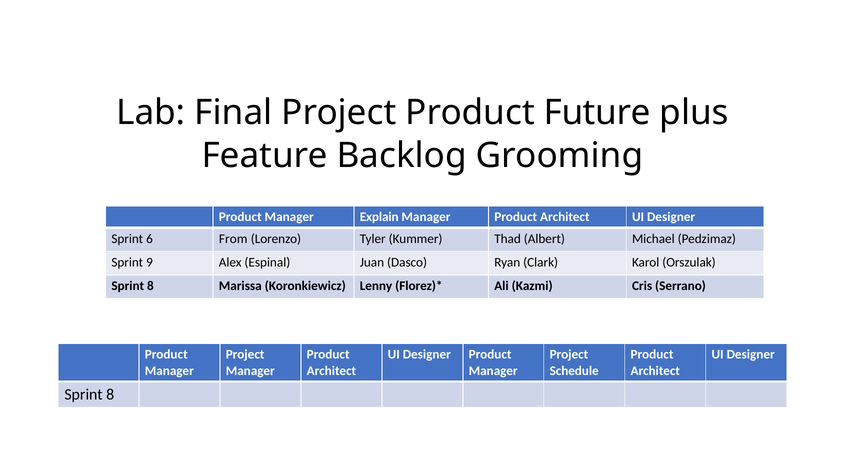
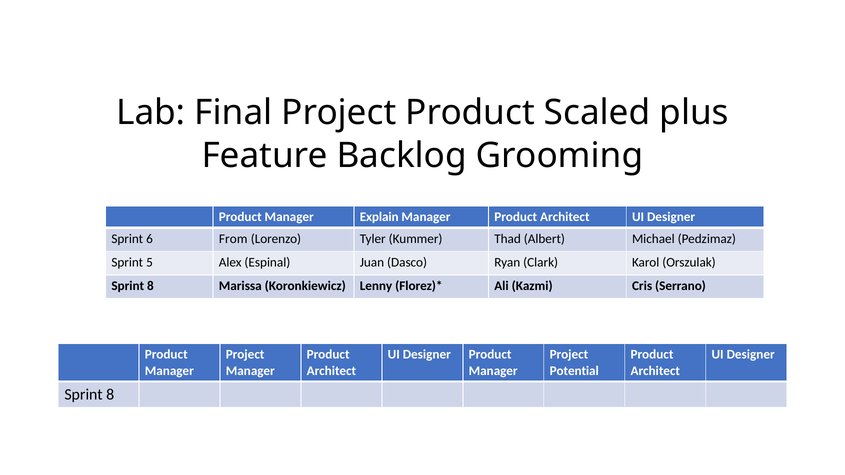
Future: Future -> Scaled
9: 9 -> 5
Schedule: Schedule -> Potential
